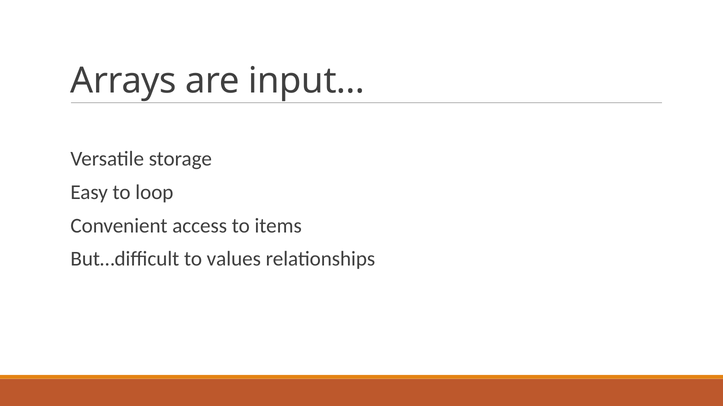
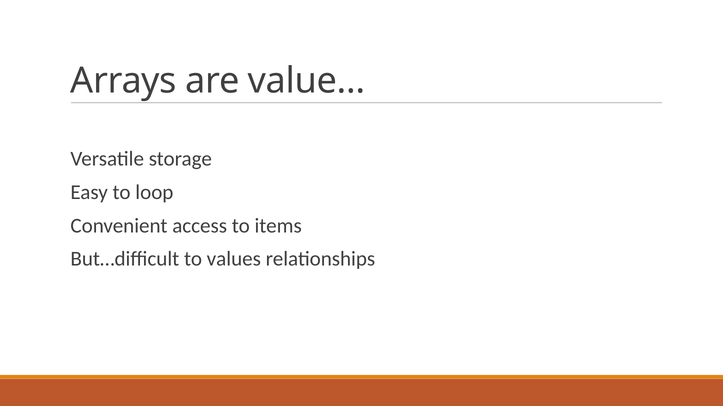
input…: input… -> value…
